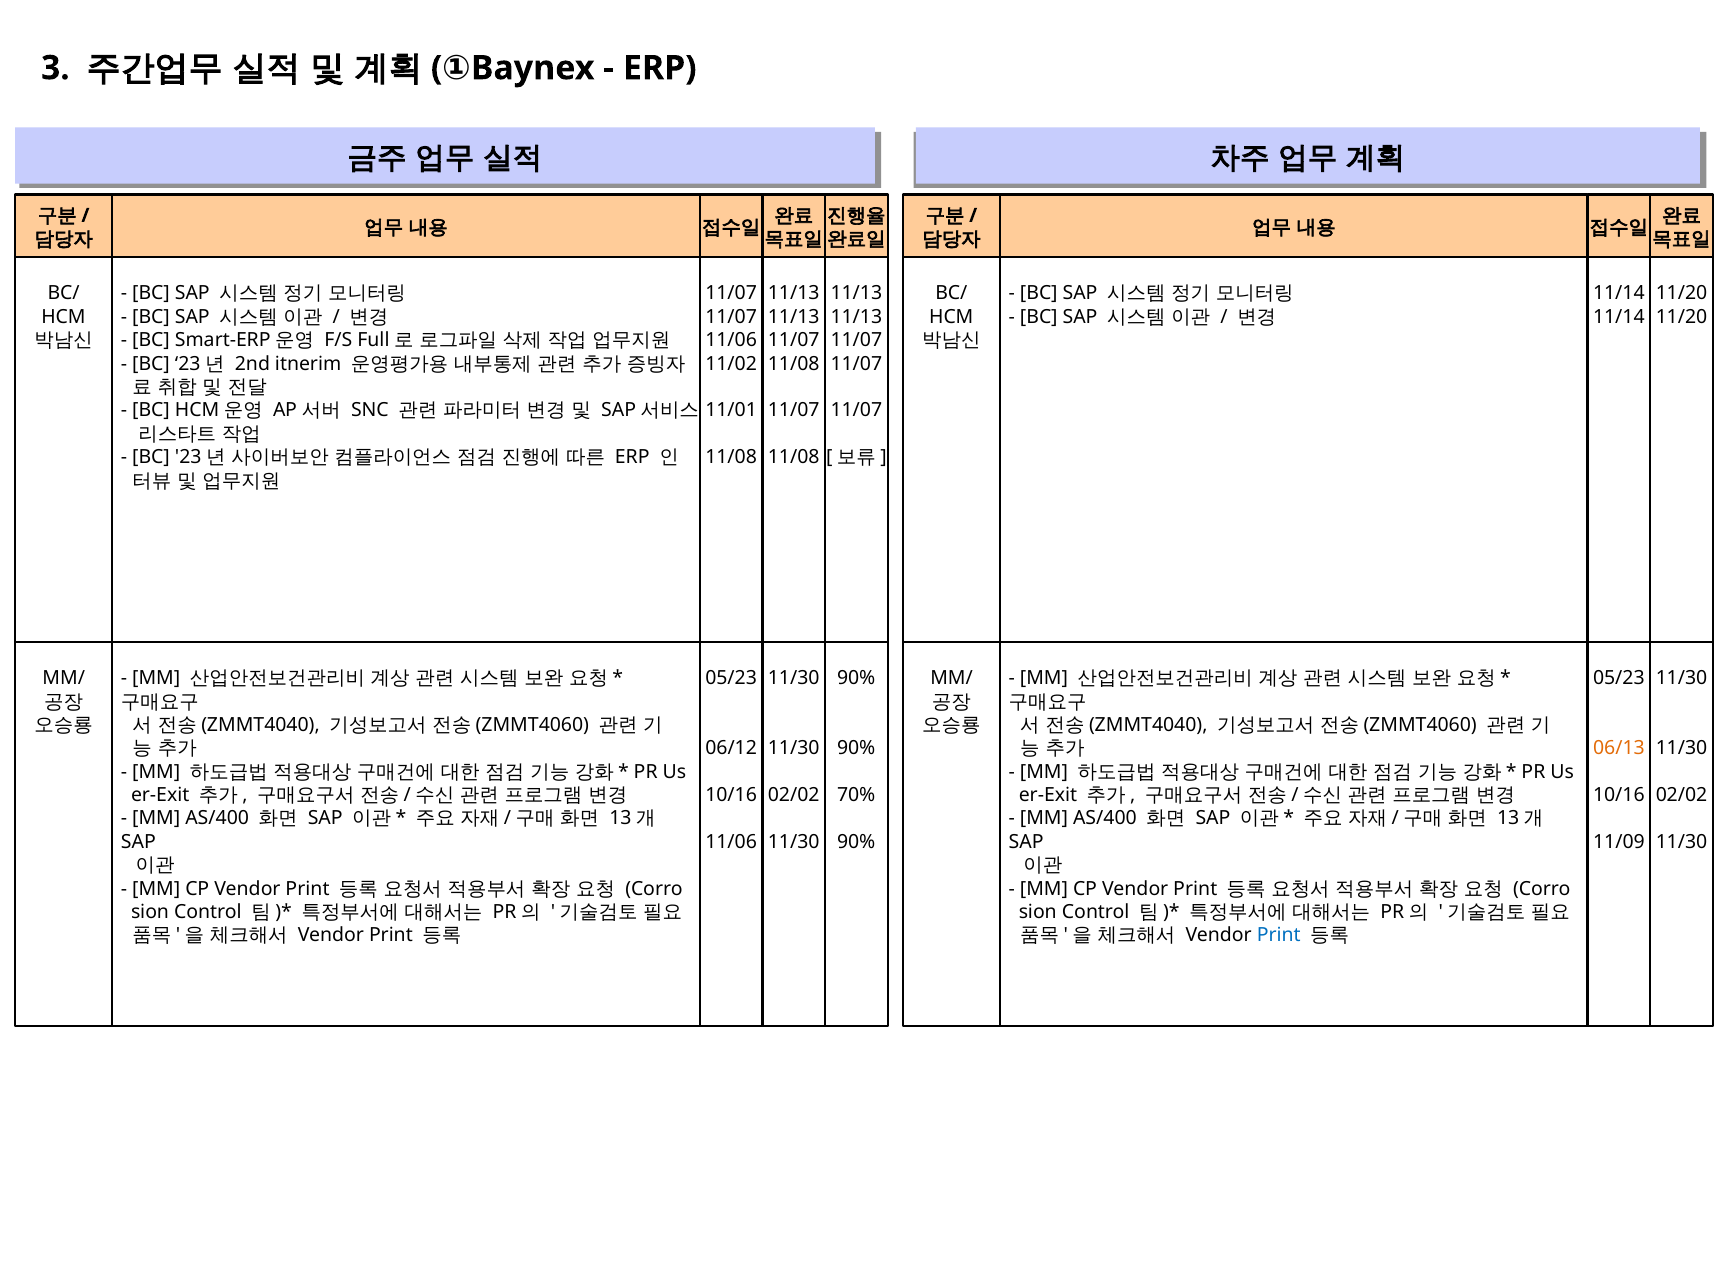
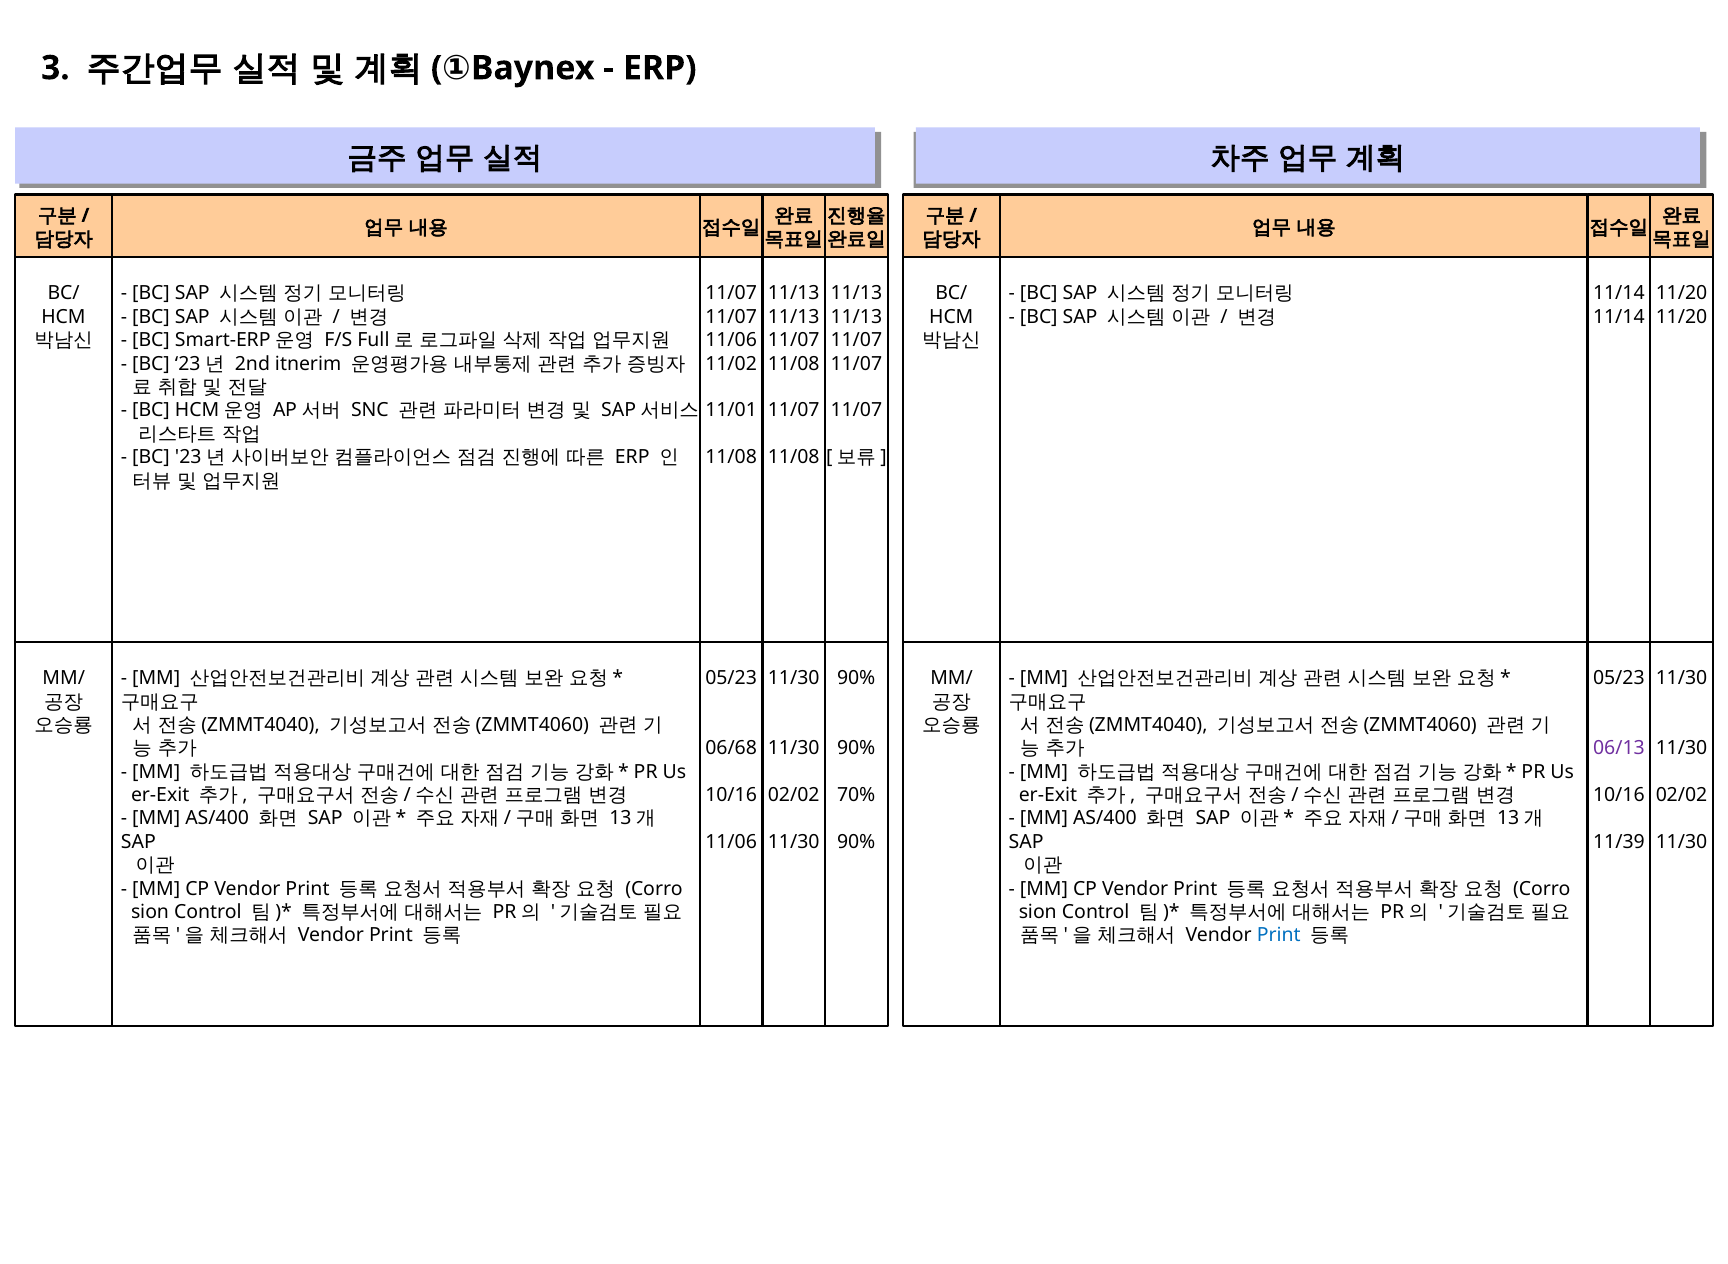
06/12: 06/12 -> 06/68
06/13 colour: orange -> purple
11/09: 11/09 -> 11/39
